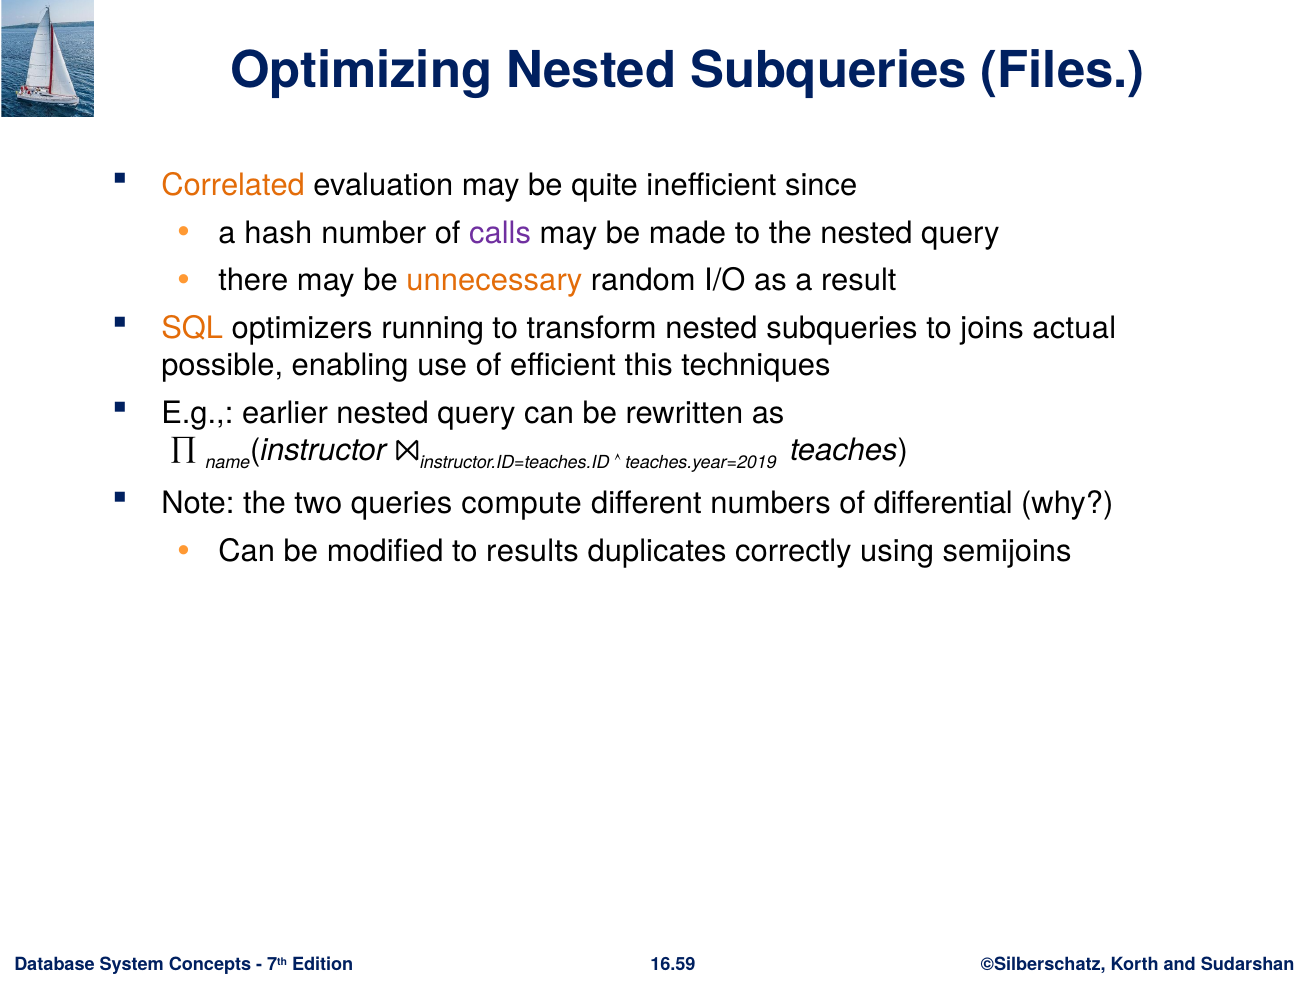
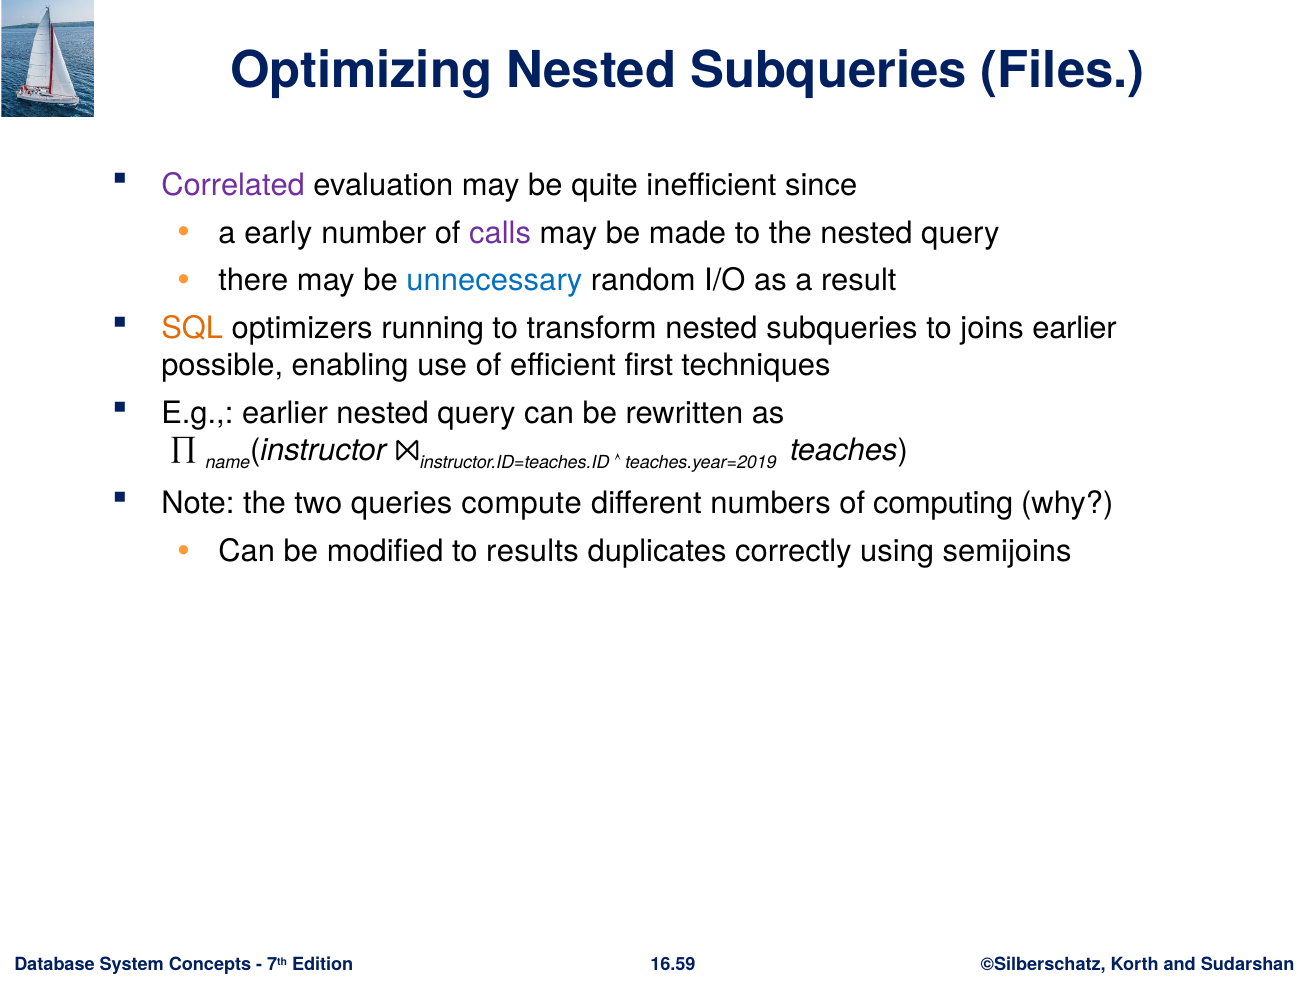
Correlated colour: orange -> purple
hash: hash -> early
unnecessary colour: orange -> blue
joins actual: actual -> earlier
this: this -> first
differential: differential -> computing
